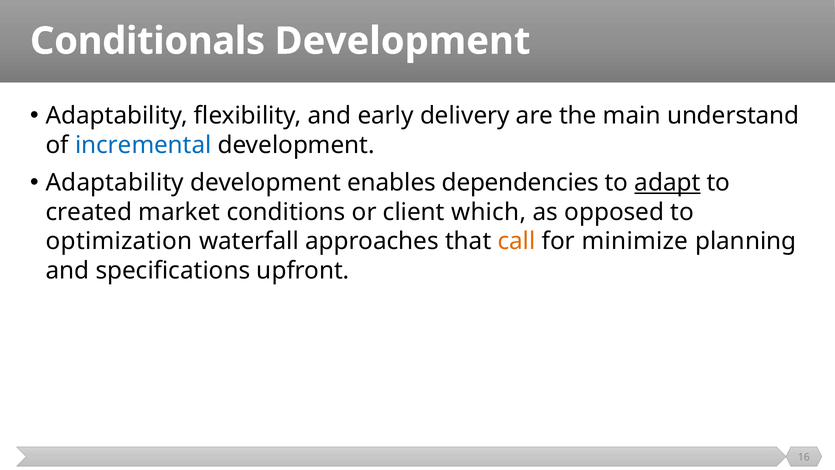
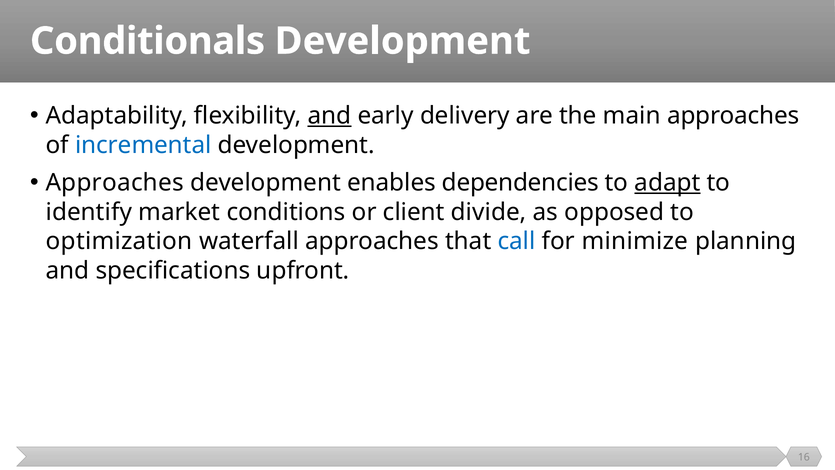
and at (330, 116) underline: none -> present
main understand: understand -> approaches
Adaptability at (115, 183): Adaptability -> Approaches
created: created -> identify
which: which -> divide
call colour: orange -> blue
